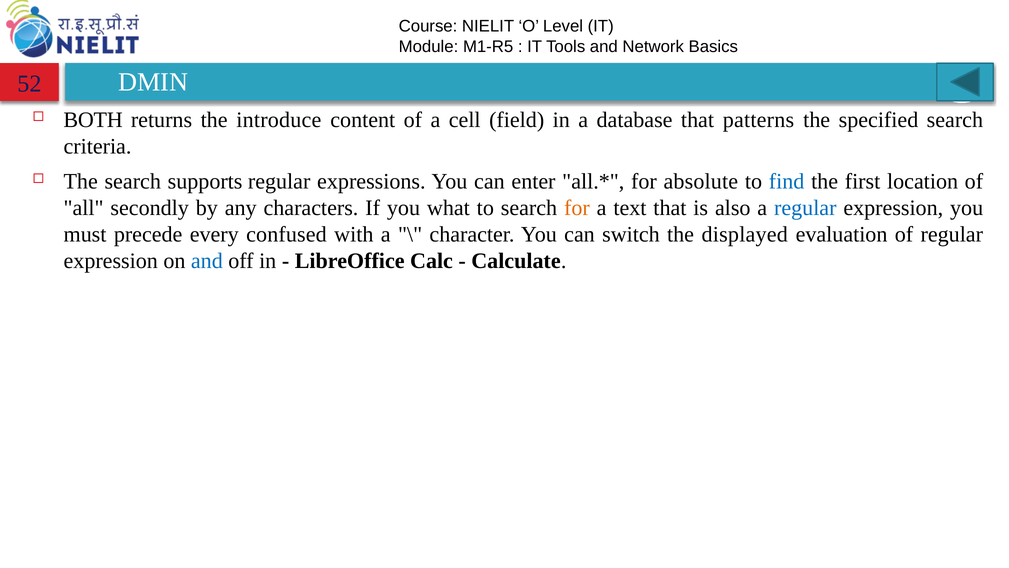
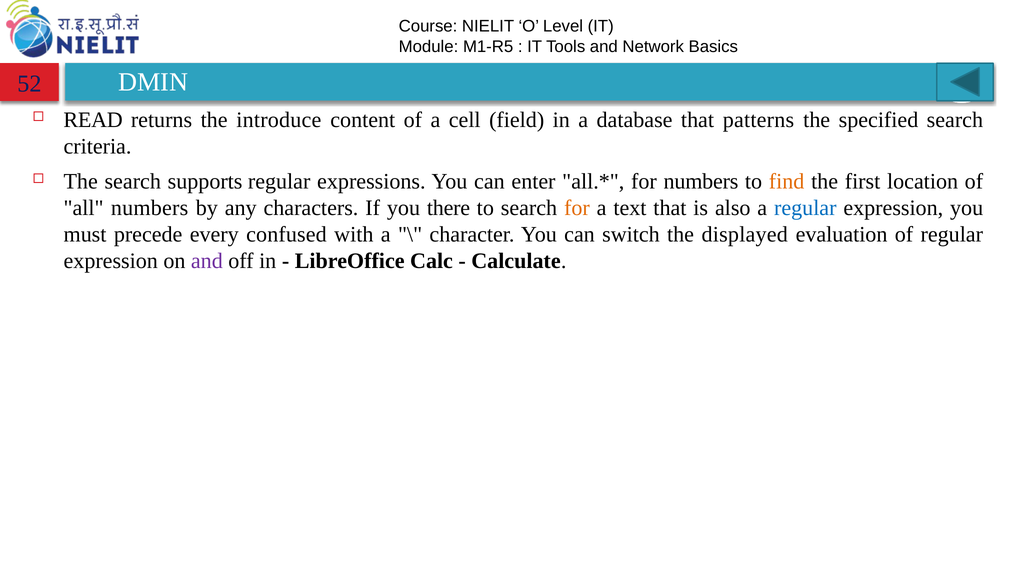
BOTH: BOTH -> READ
for absolute: absolute -> numbers
find colour: blue -> orange
all secondly: secondly -> numbers
what: what -> there
and at (207, 261) colour: blue -> purple
